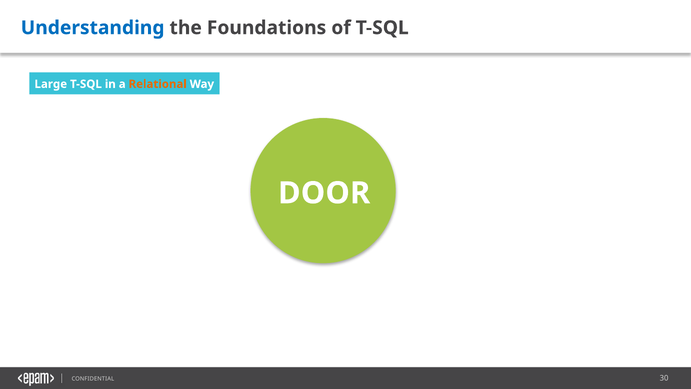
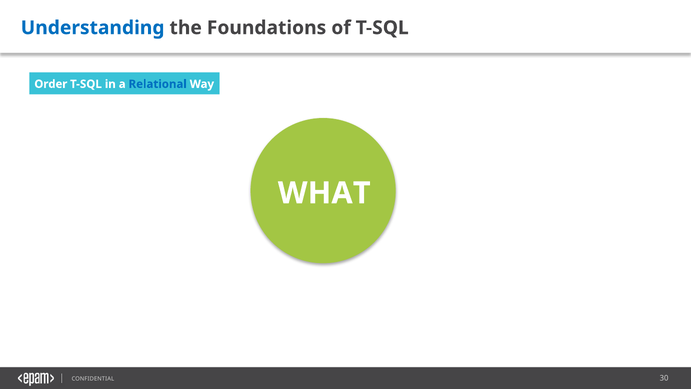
Large: Large -> Order
Relational colour: orange -> blue
DOOR: DOOR -> WHAT
